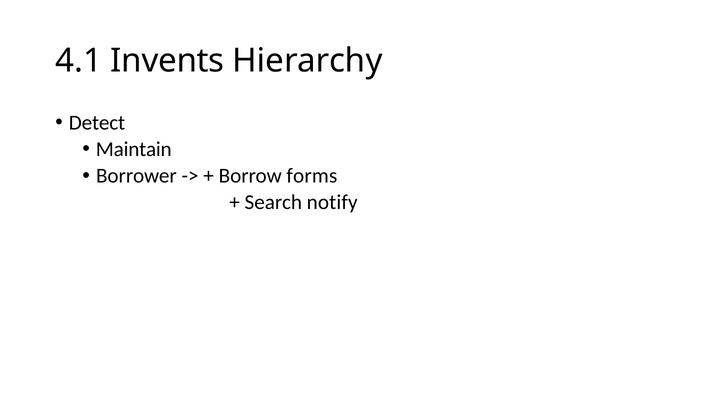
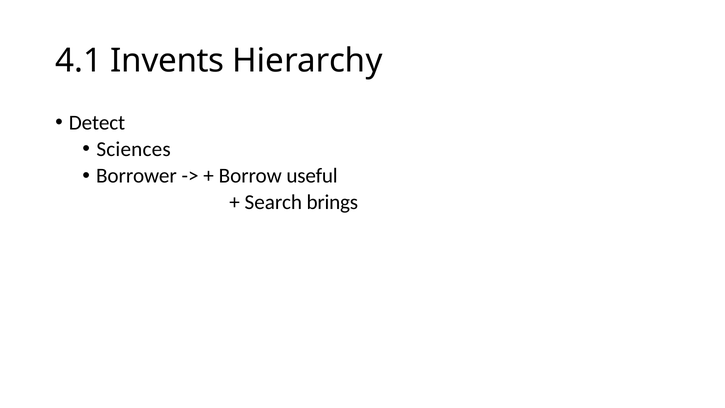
Maintain: Maintain -> Sciences
forms: forms -> useful
notify: notify -> brings
